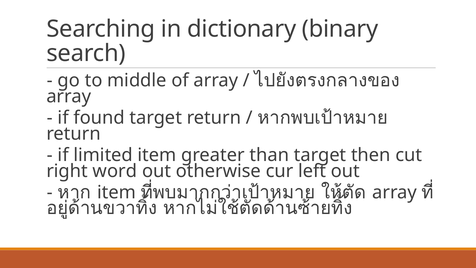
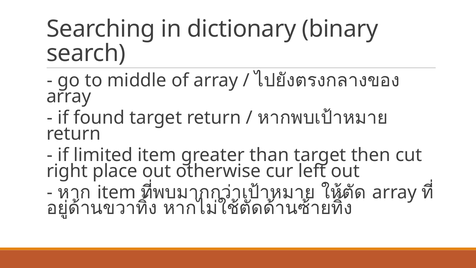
word: word -> place
